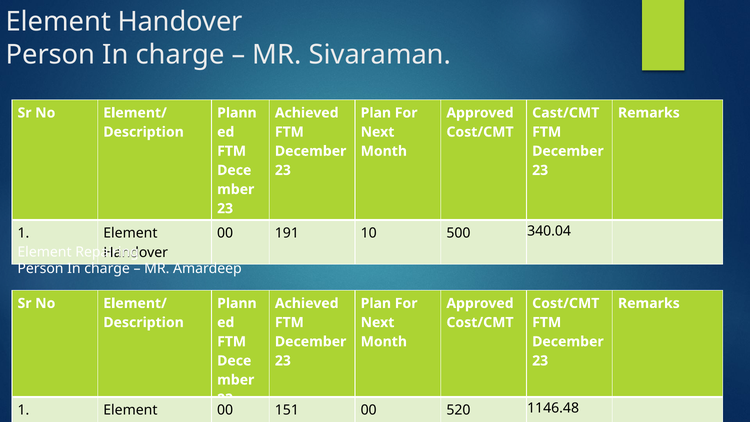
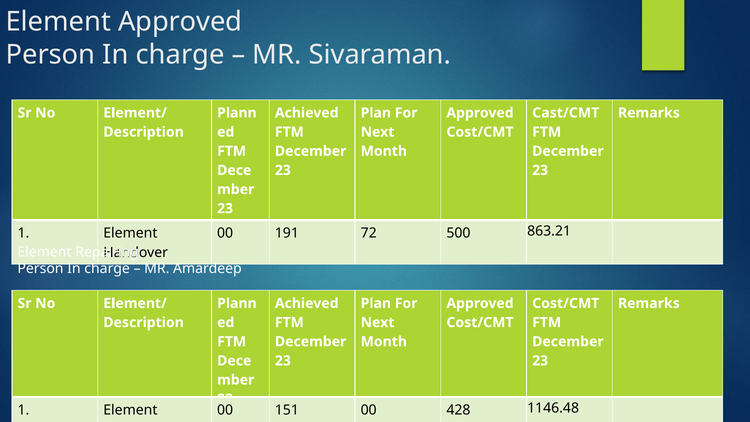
Handover at (180, 22): Handover -> Approved
10: 10 -> 72
340.04: 340.04 -> 863.21
520: 520 -> 428
